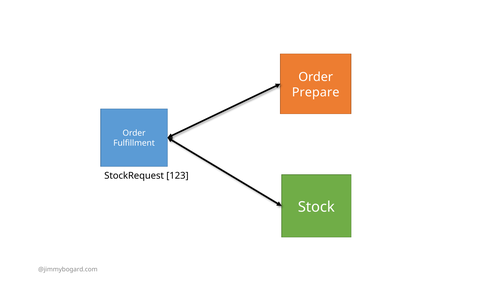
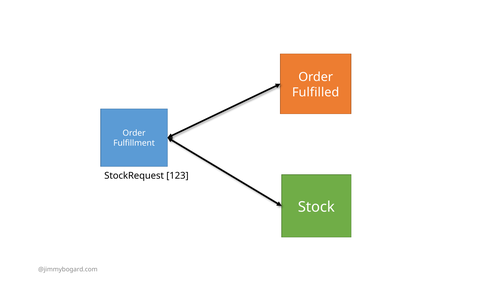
Prepare: Prepare -> Fulfilled
